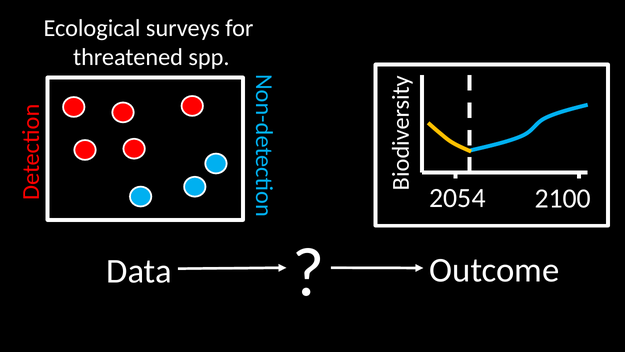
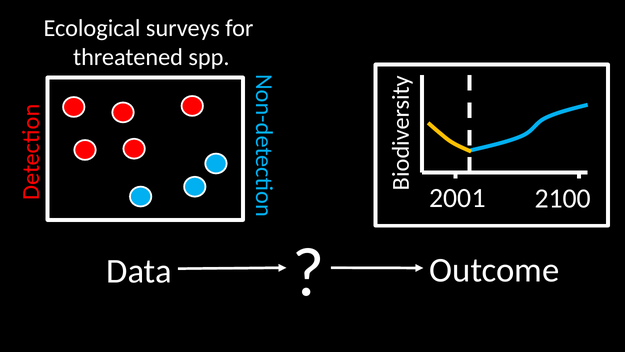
2054: 2054 -> 2001
